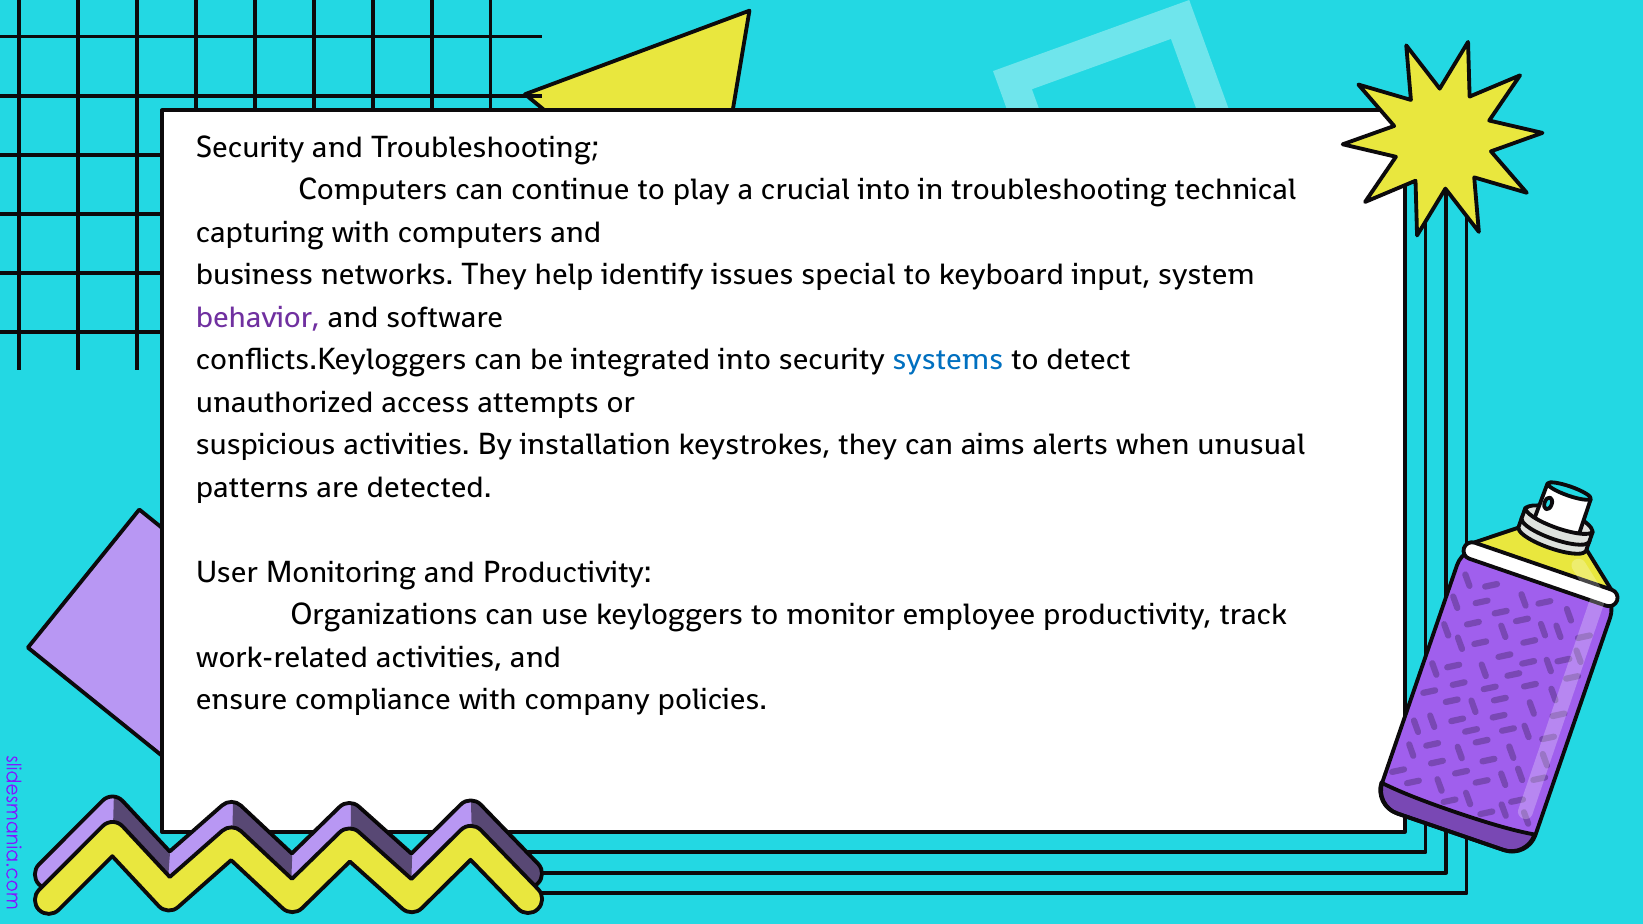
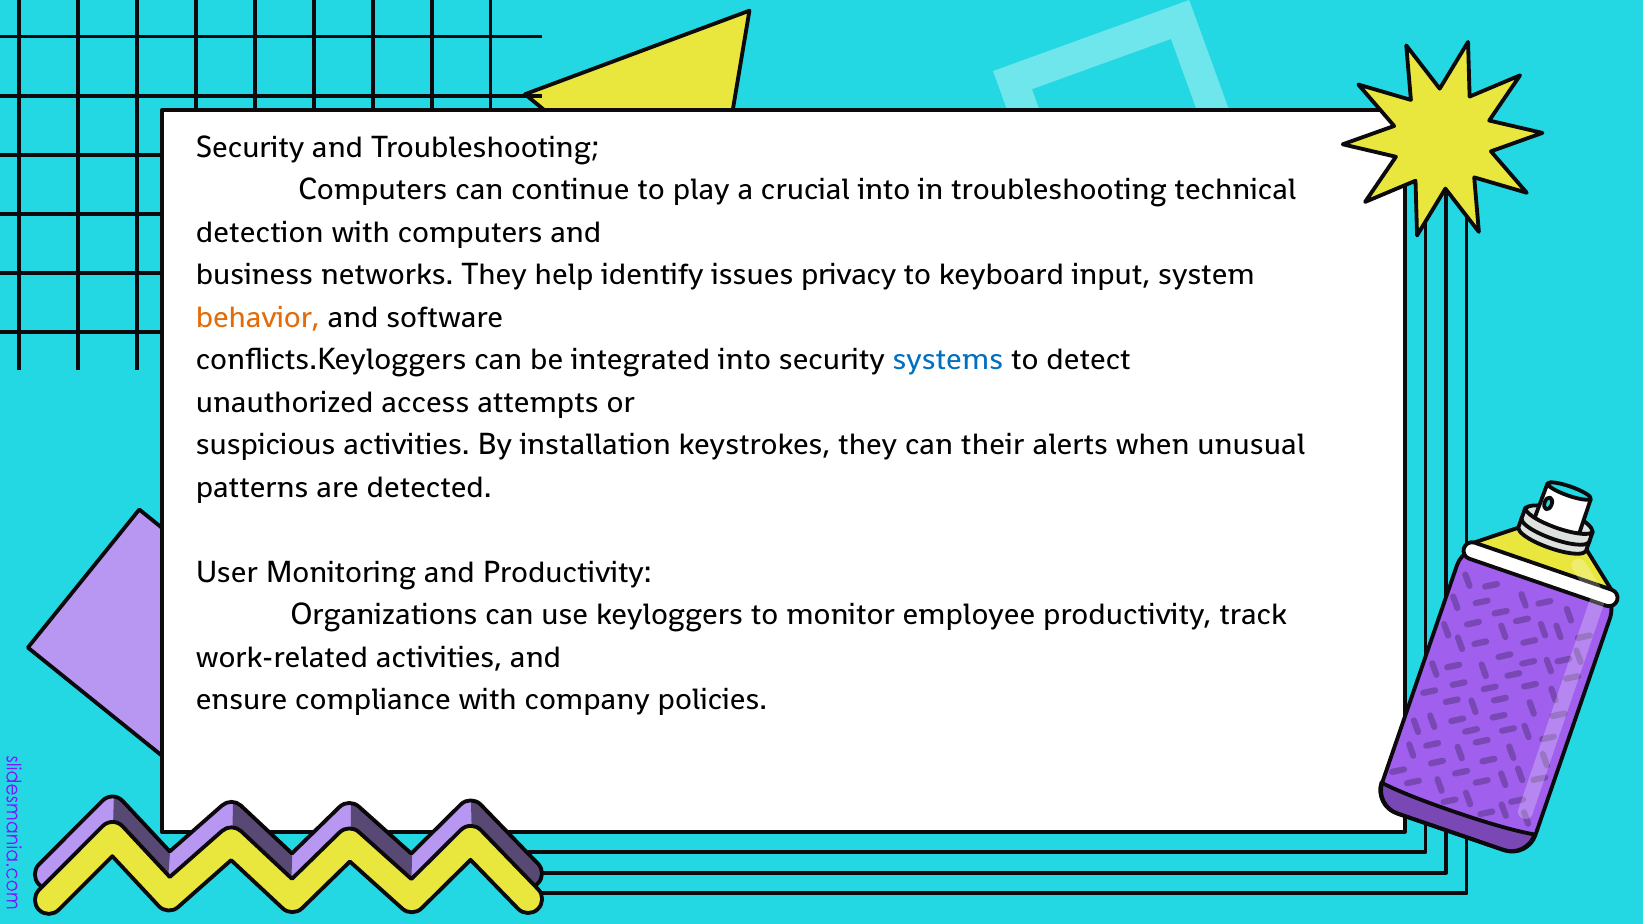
capturing: capturing -> detection
special: special -> privacy
behavior colour: purple -> orange
aims: aims -> their
